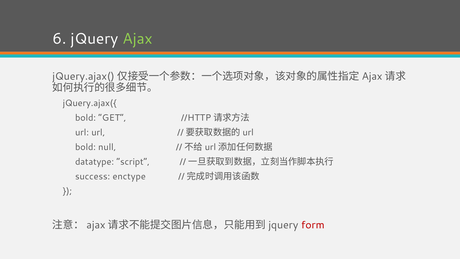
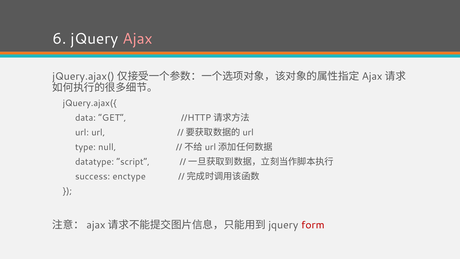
Ajax colour: light green -> pink
bold at (85, 118): bold -> data
bold at (85, 147): bold -> type
